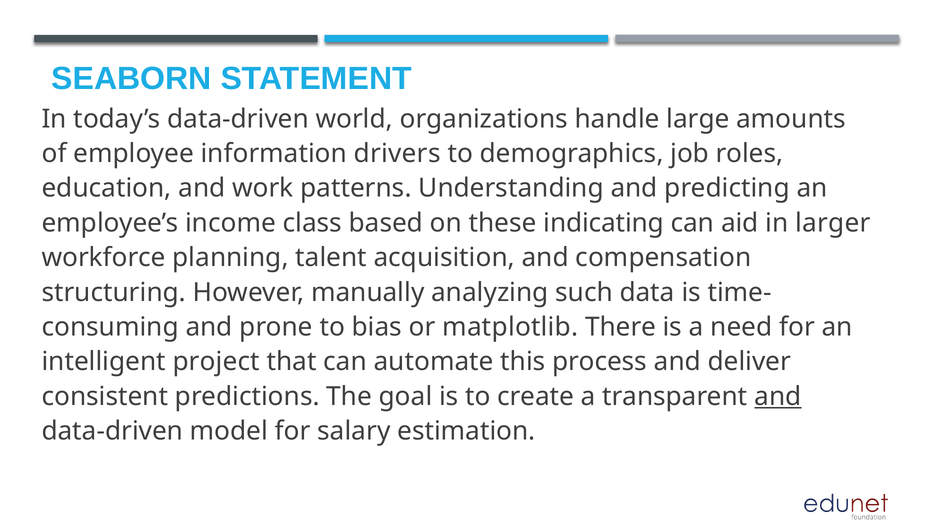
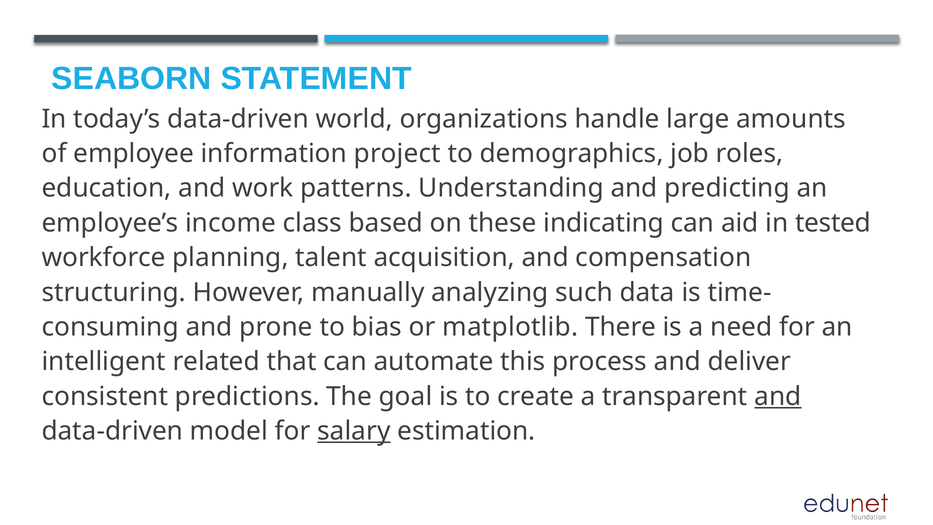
drivers: drivers -> project
larger: larger -> tested
project: project -> related
salary underline: none -> present
